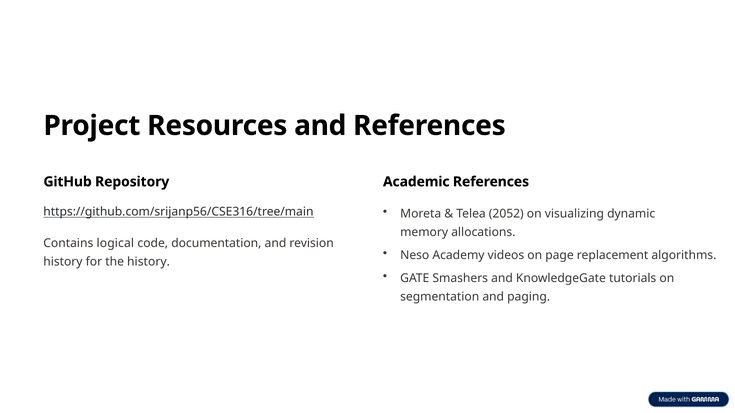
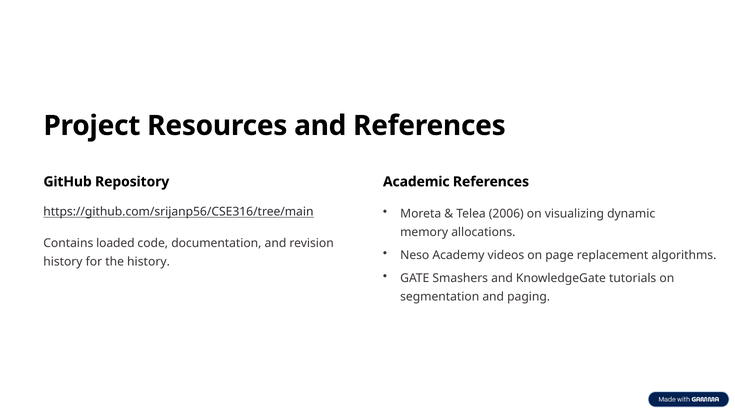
2052: 2052 -> 2006
logical: logical -> loaded
